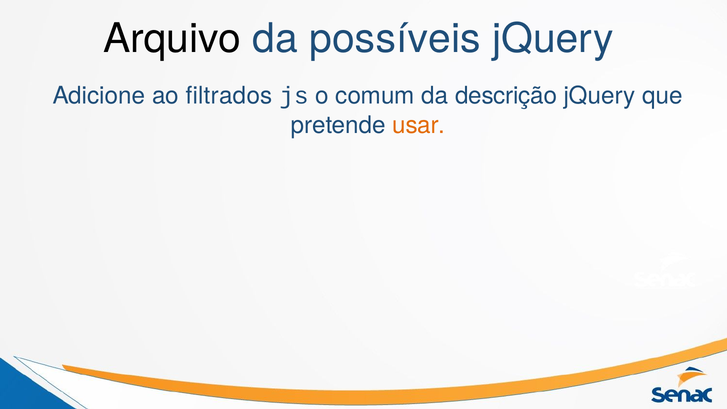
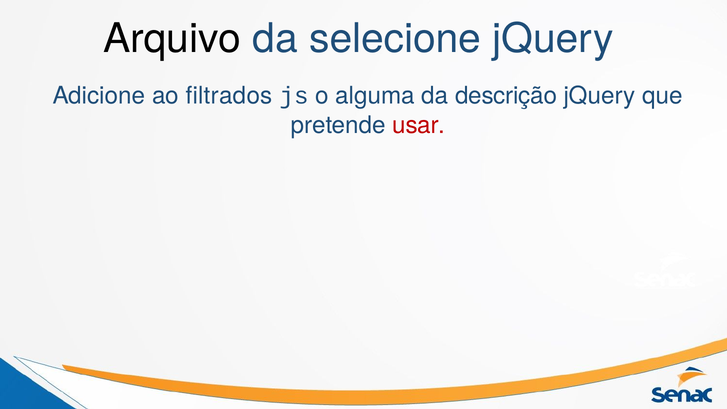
possíveis: possíveis -> selecione
comum: comum -> alguma
usar colour: orange -> red
